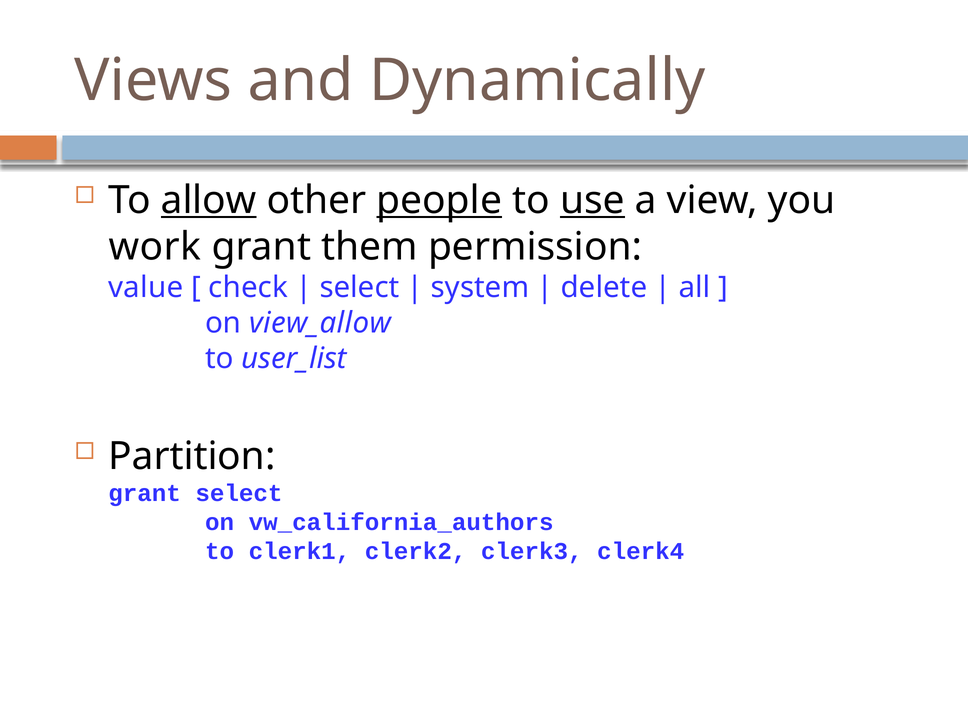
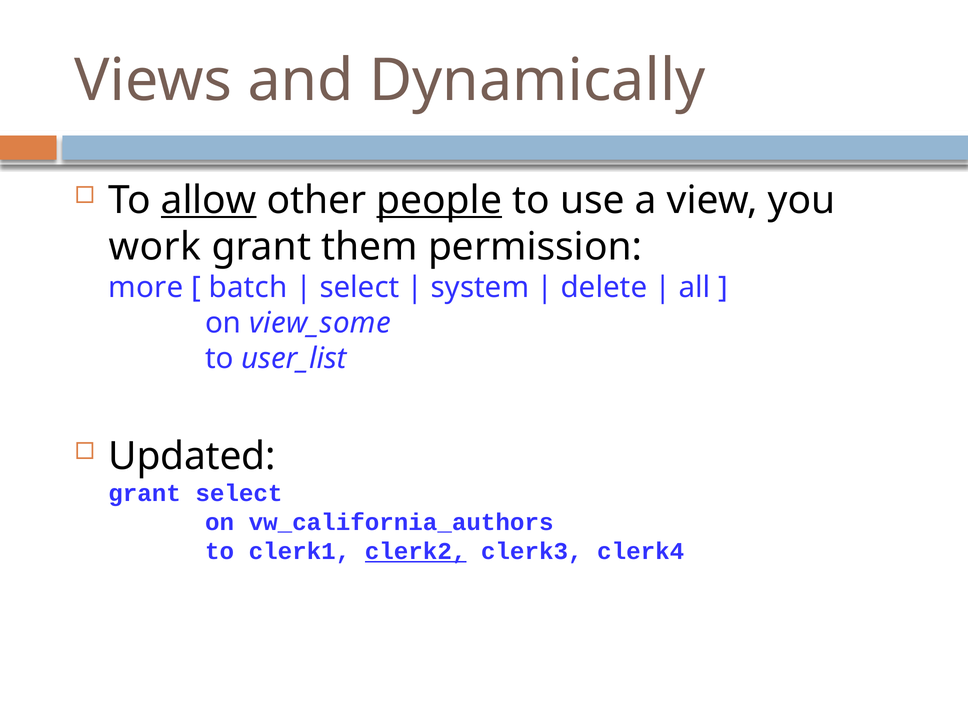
use underline: present -> none
value: value -> more
check: check -> batch
view_allow: view_allow -> view_some
Partition: Partition -> Updated
clerk2 underline: none -> present
